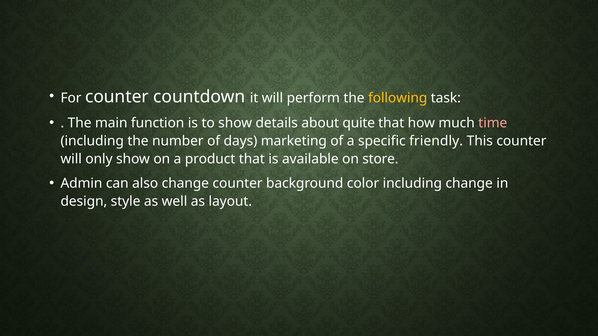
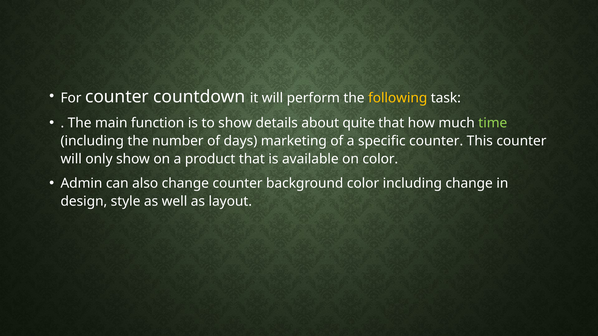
time colour: pink -> light green
specific friendly: friendly -> counter
on store: store -> color
